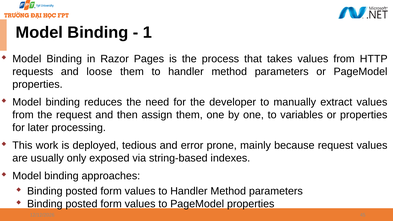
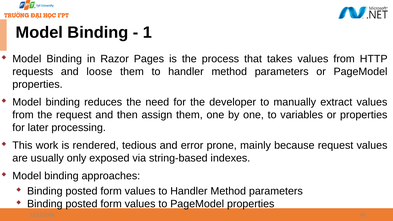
deployed: deployed -> rendered
